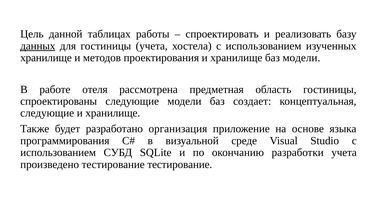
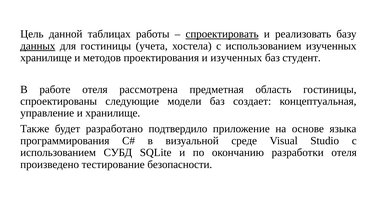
спроектировать underline: none -> present
проектирования и хранилище: хранилище -> изученных
баз модели: модели -> студент
следующие at (47, 113): следующие -> управление
организация: организация -> подтвердило
разработки учета: учета -> отеля
тестирование тестирование: тестирование -> безопасности
